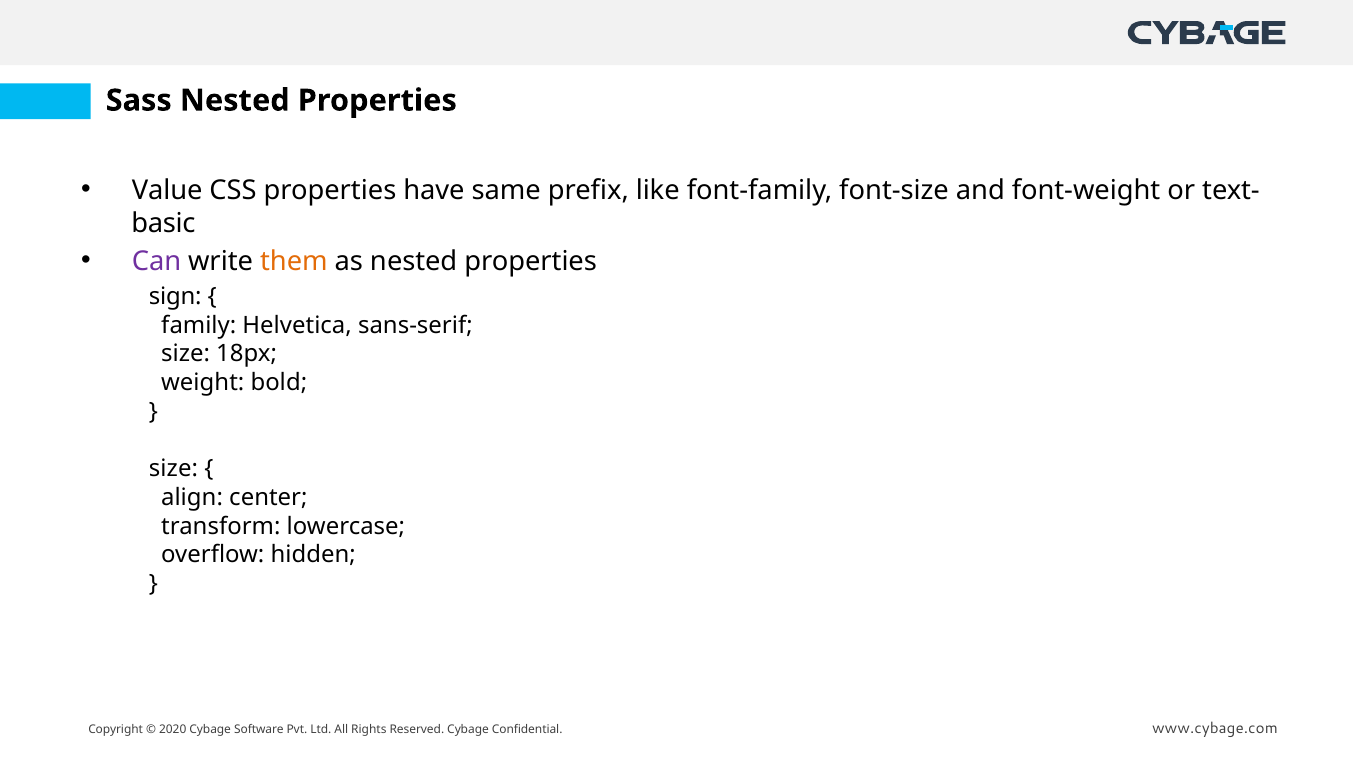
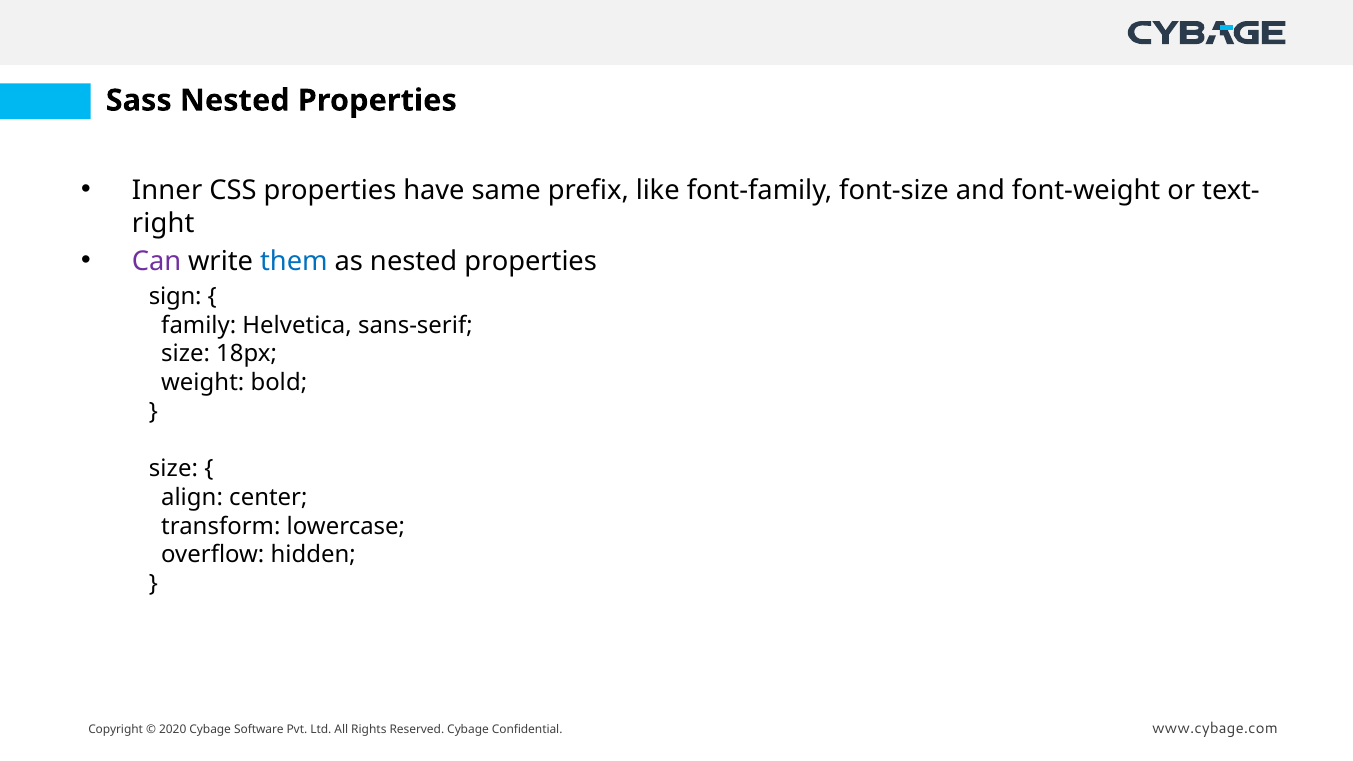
Value: Value -> Inner
basic: basic -> right
them colour: orange -> blue
